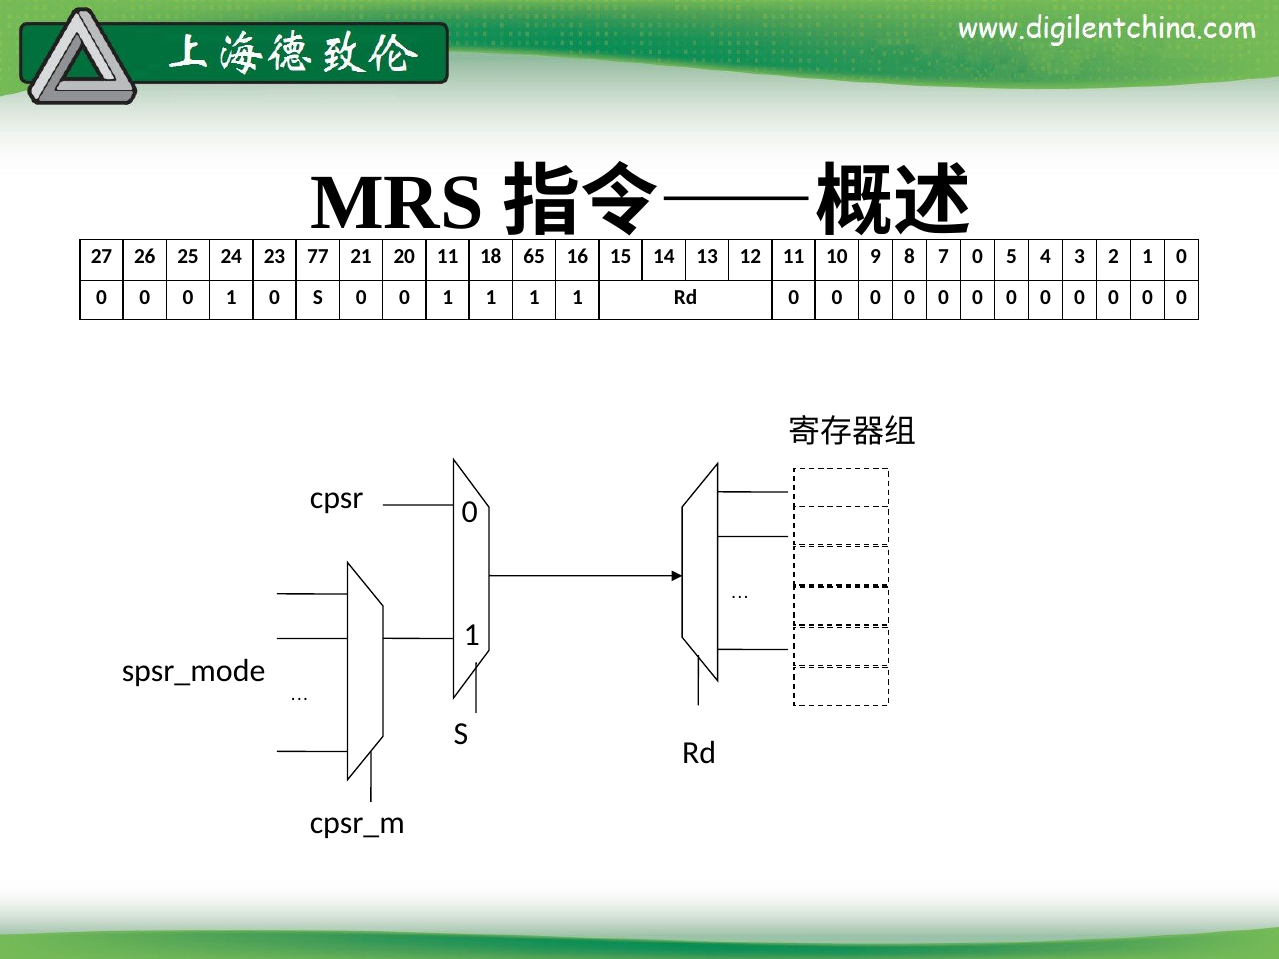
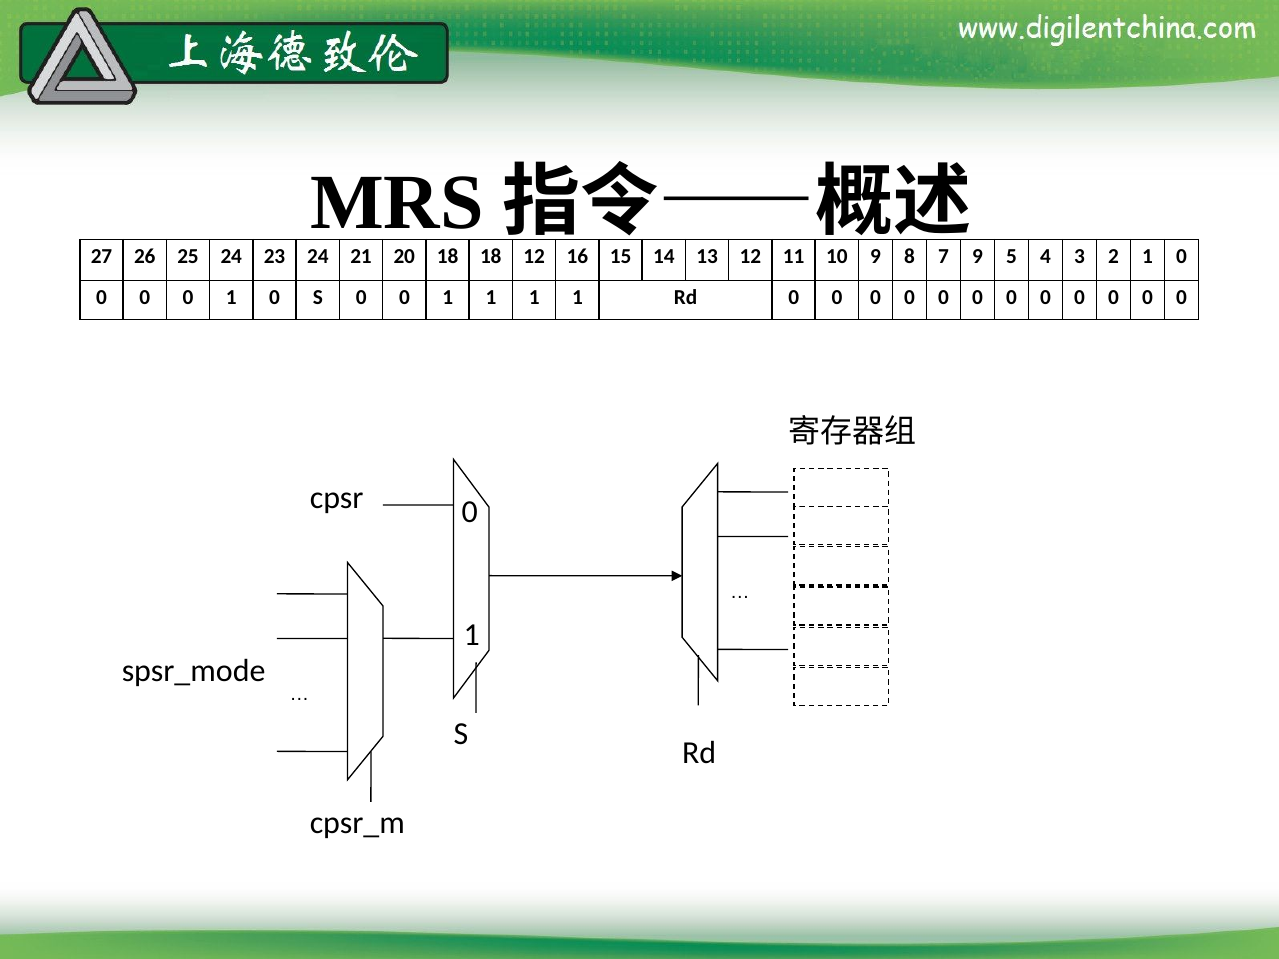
23 77: 77 -> 24
20 11: 11 -> 18
18 65: 65 -> 12
7 0: 0 -> 9
